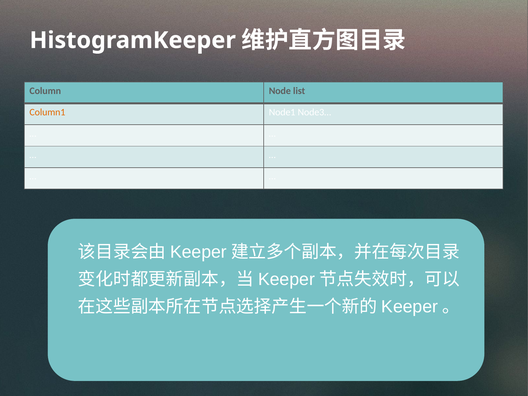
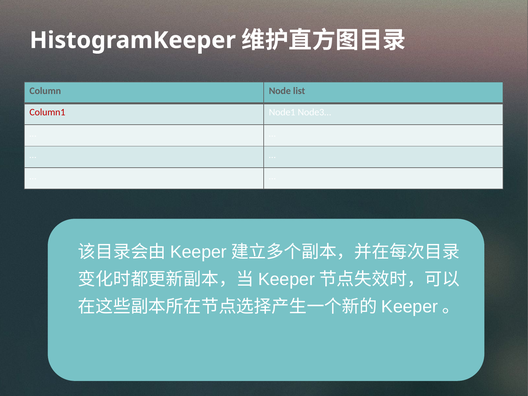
Column1 colour: orange -> red
